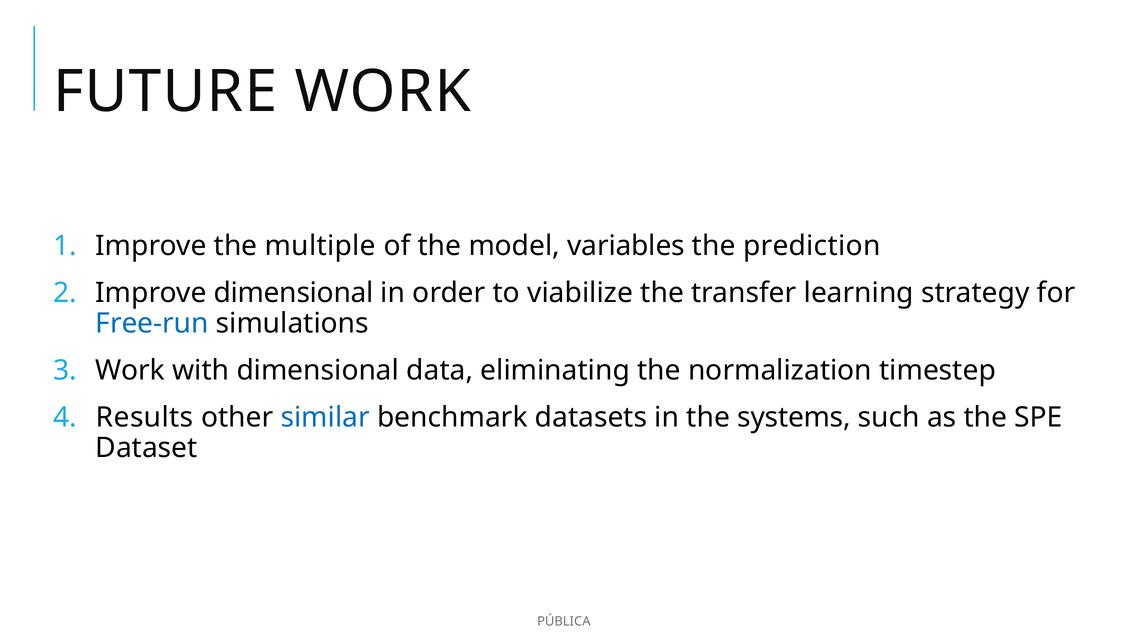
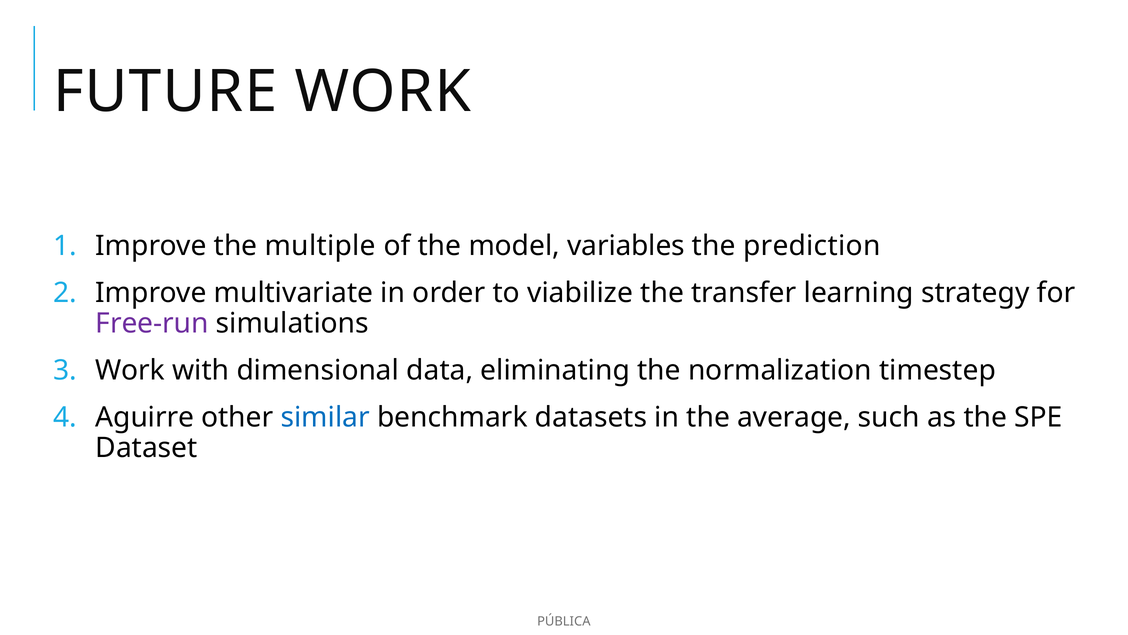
Improve dimensional: dimensional -> multivariate
Free-run colour: blue -> purple
Results: Results -> Aguirre
systems: systems -> average
